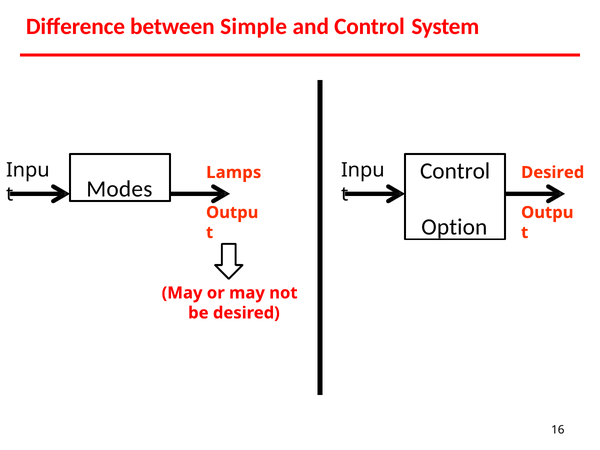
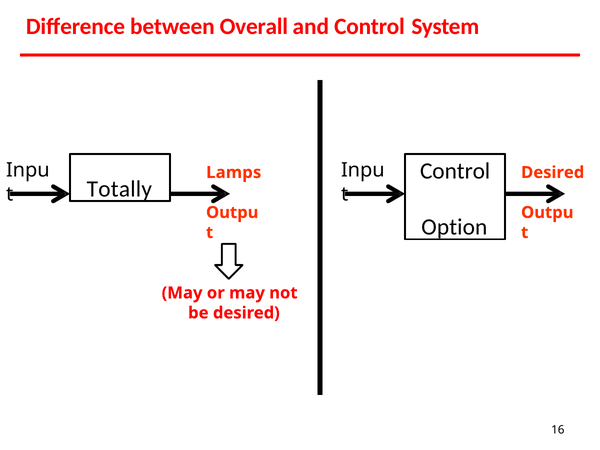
Simple: Simple -> Overall
Modes: Modes -> Totally
